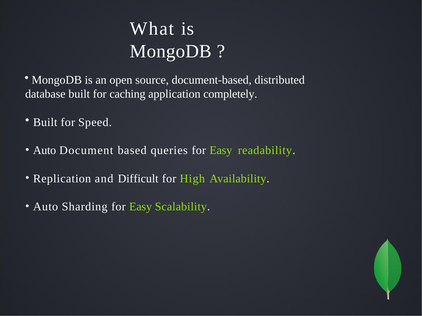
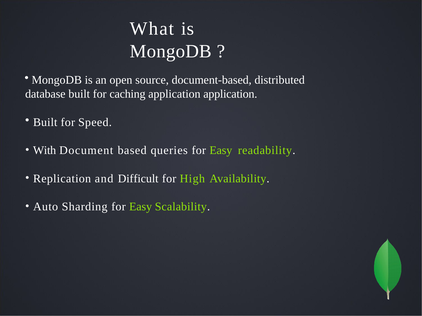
application completely: completely -> application
Auto at (45, 151): Auto -> With
